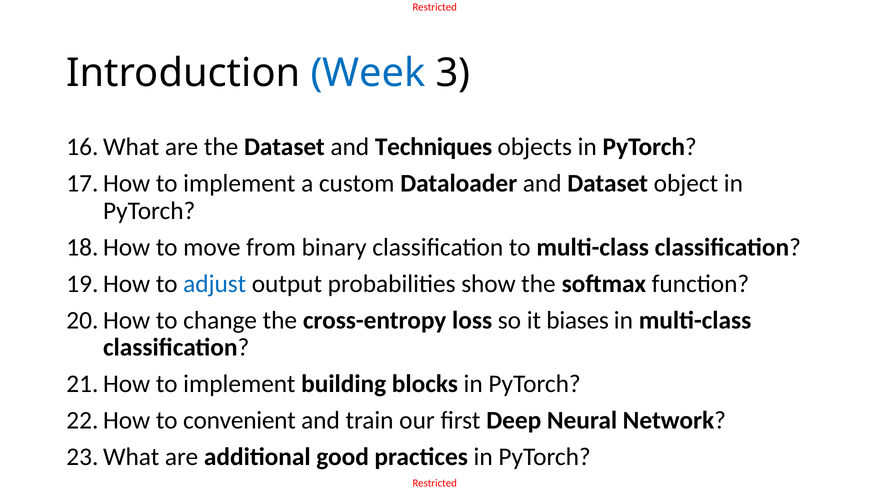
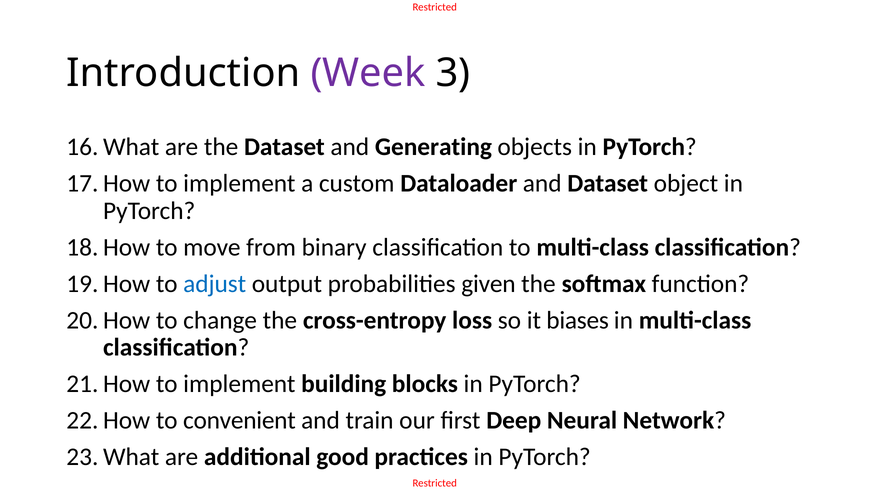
Week colour: blue -> purple
Techniques: Techniques -> Generating
show: show -> given
